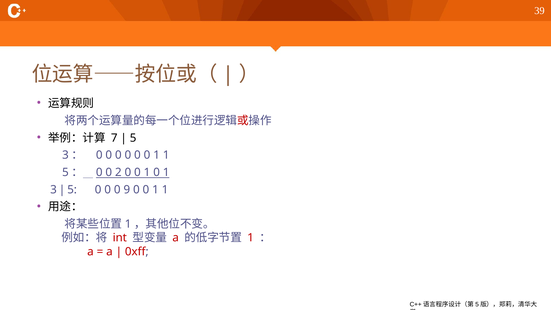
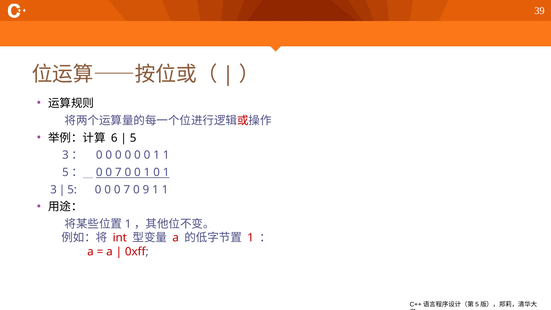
7: 7 -> 6
2 at (118, 172): 2 -> 7
0 0 0 9: 9 -> 7
0 at (146, 189): 0 -> 9
